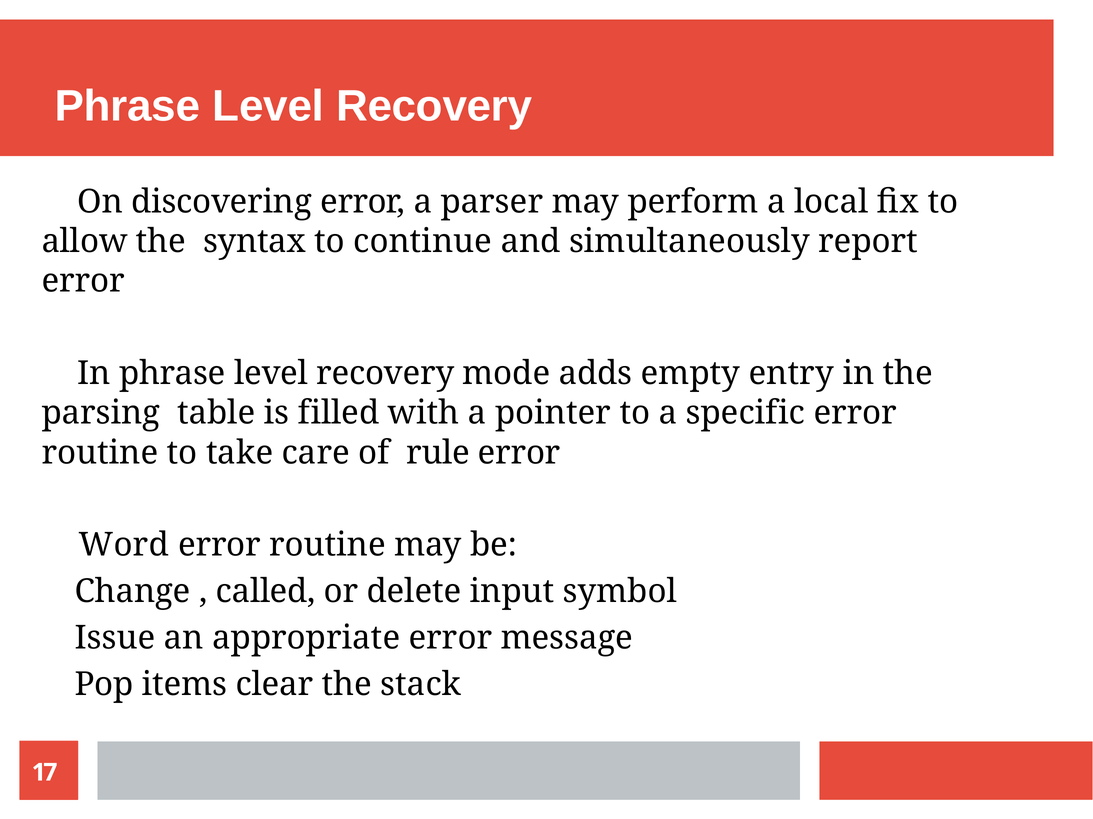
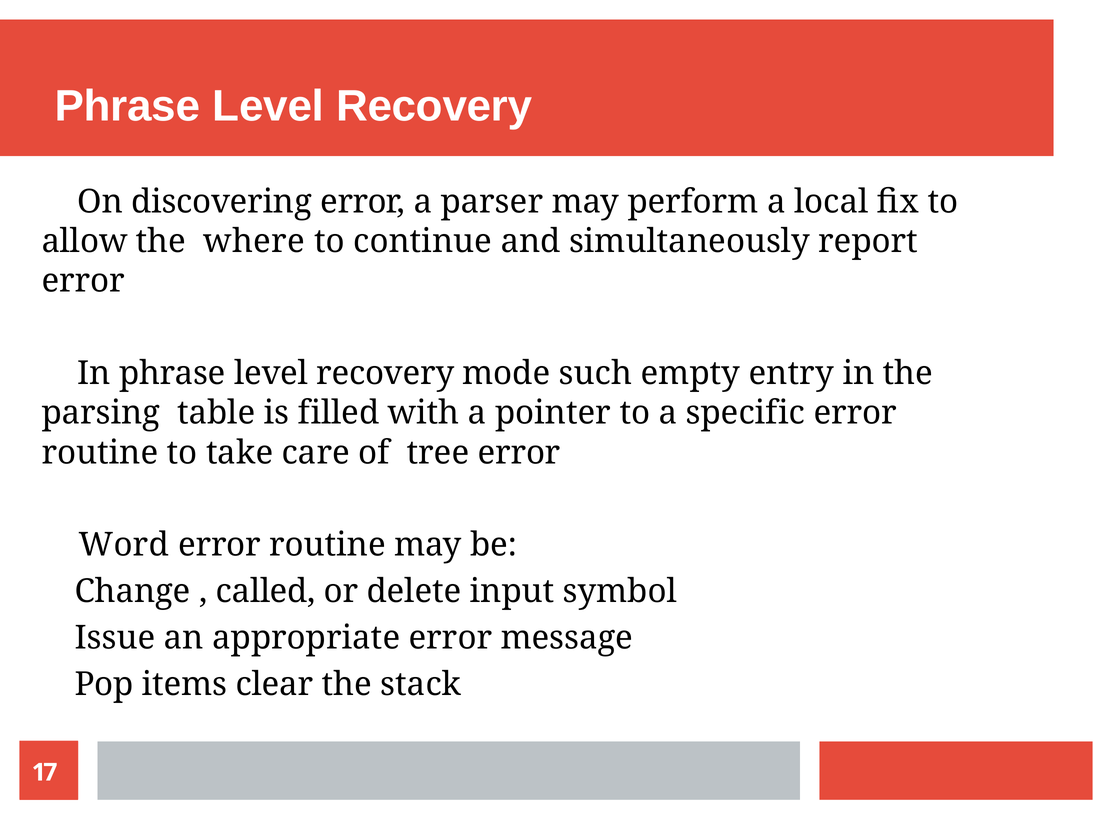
syntax: syntax -> where
adds: adds -> such
rule: rule -> tree
